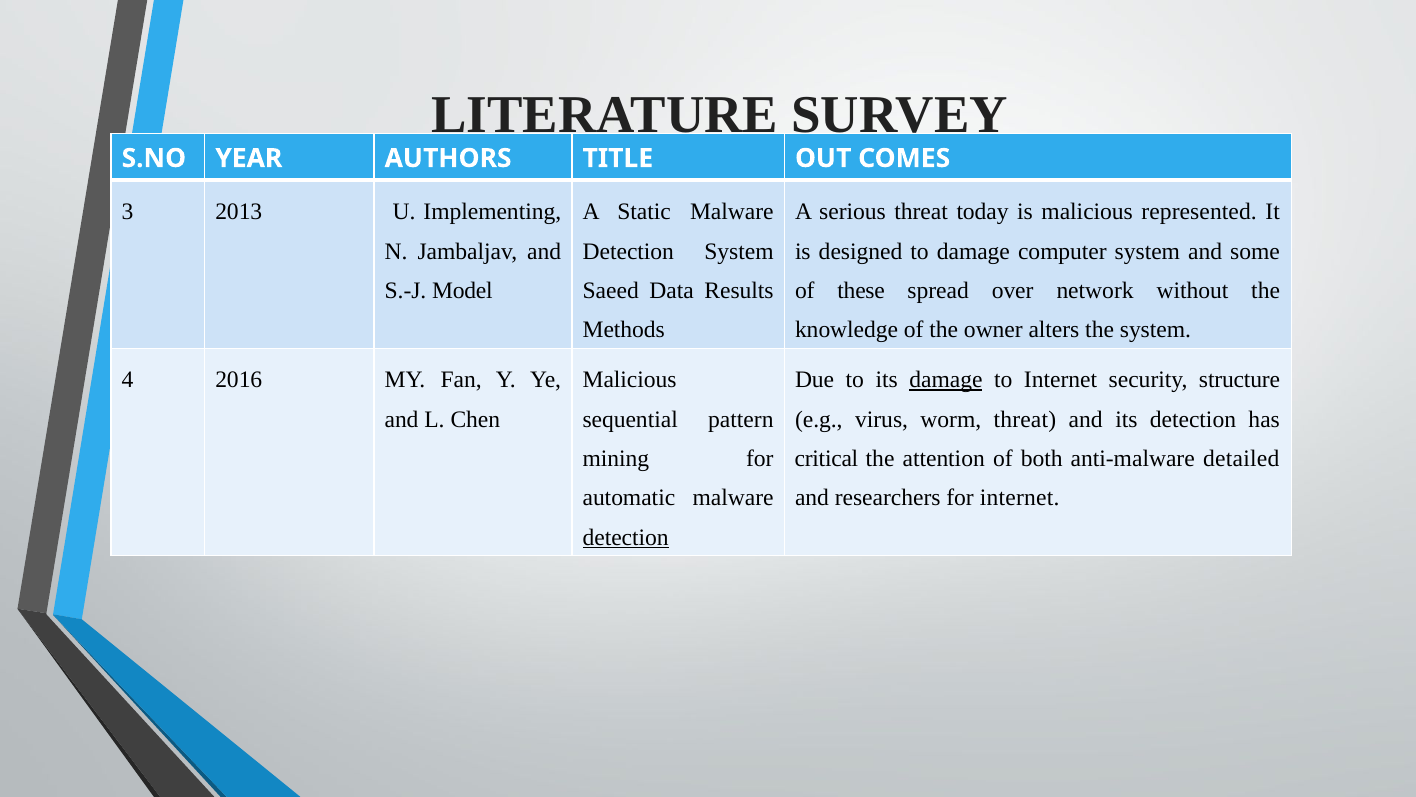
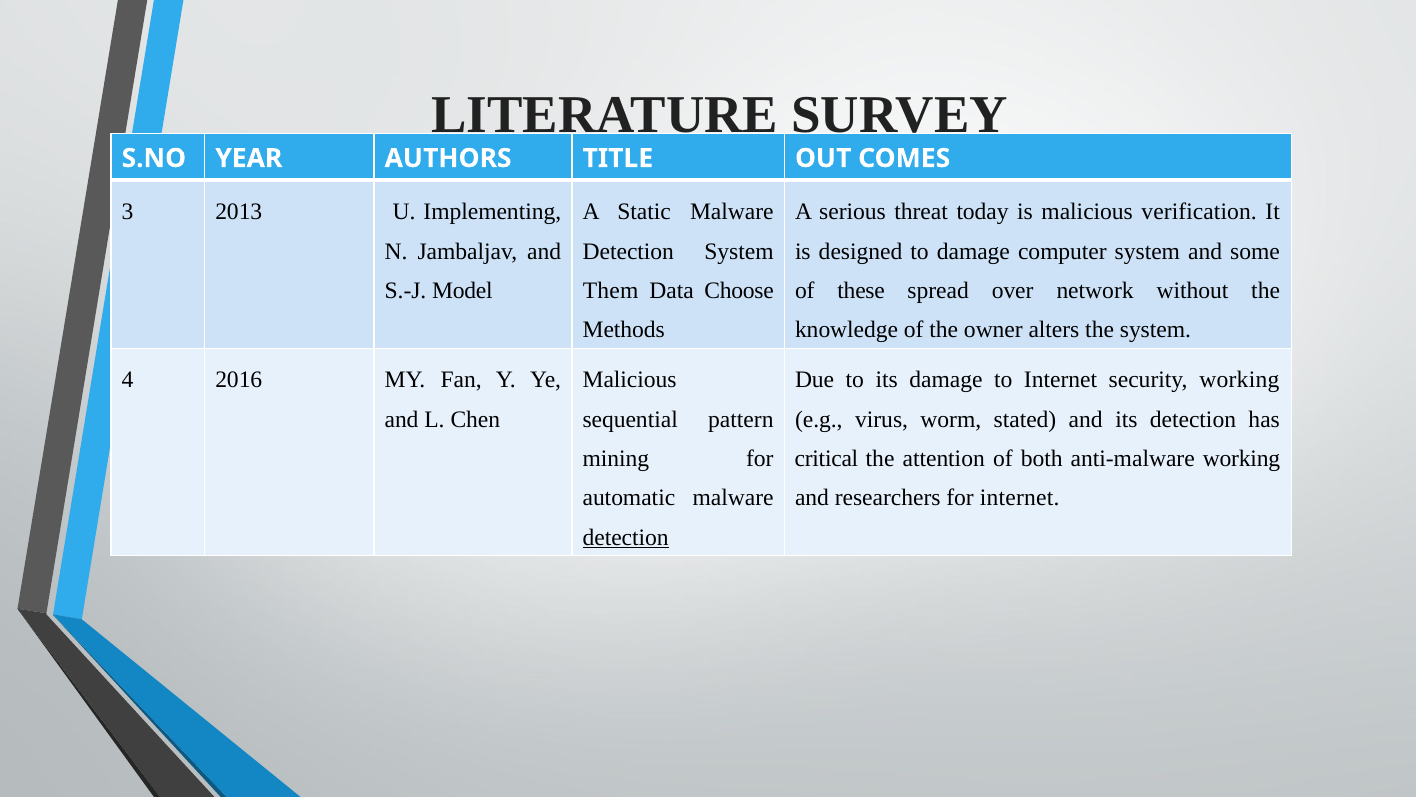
represented: represented -> verification
Saeed: Saeed -> Them
Results: Results -> Choose
damage at (946, 380) underline: present -> none
security structure: structure -> working
worm threat: threat -> stated
anti-malware detailed: detailed -> working
